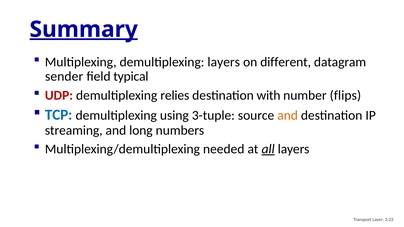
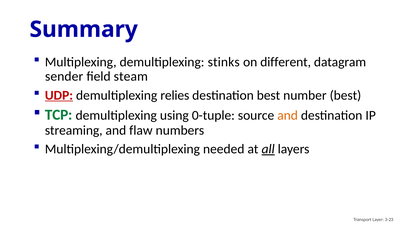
Summary underline: present -> none
demultiplexing layers: layers -> stinks
typical: typical -> steam
UDP underline: none -> present
destination with: with -> best
number flips: flips -> best
TCP colour: blue -> green
3-tuple: 3-tuple -> 0-tuple
long: long -> flaw
